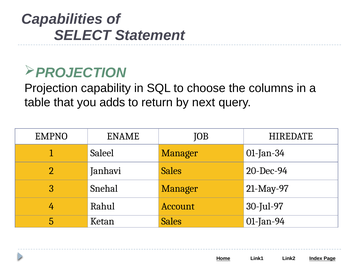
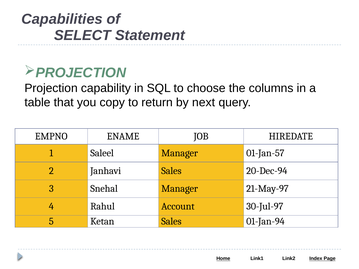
adds: adds -> copy
01-Jan-34: 01-Jan-34 -> 01-Jan-57
